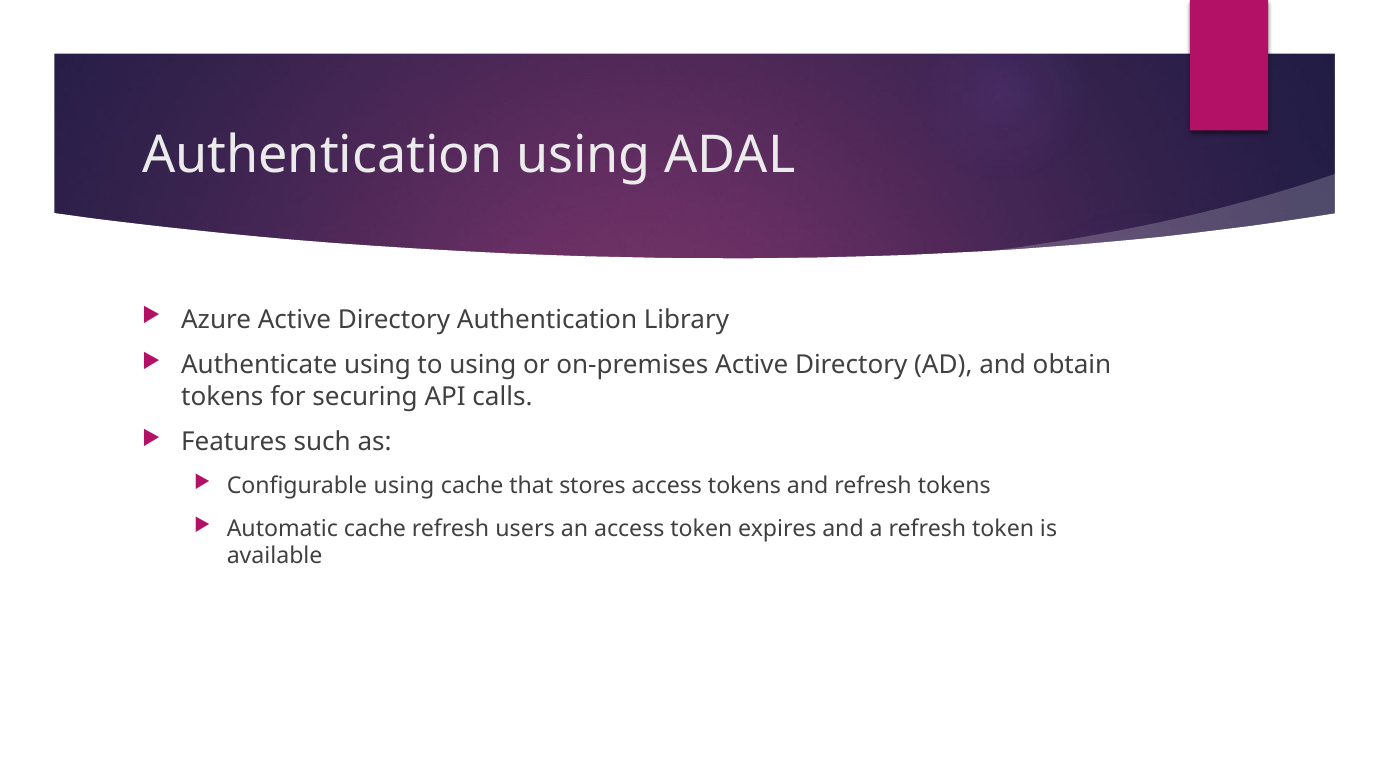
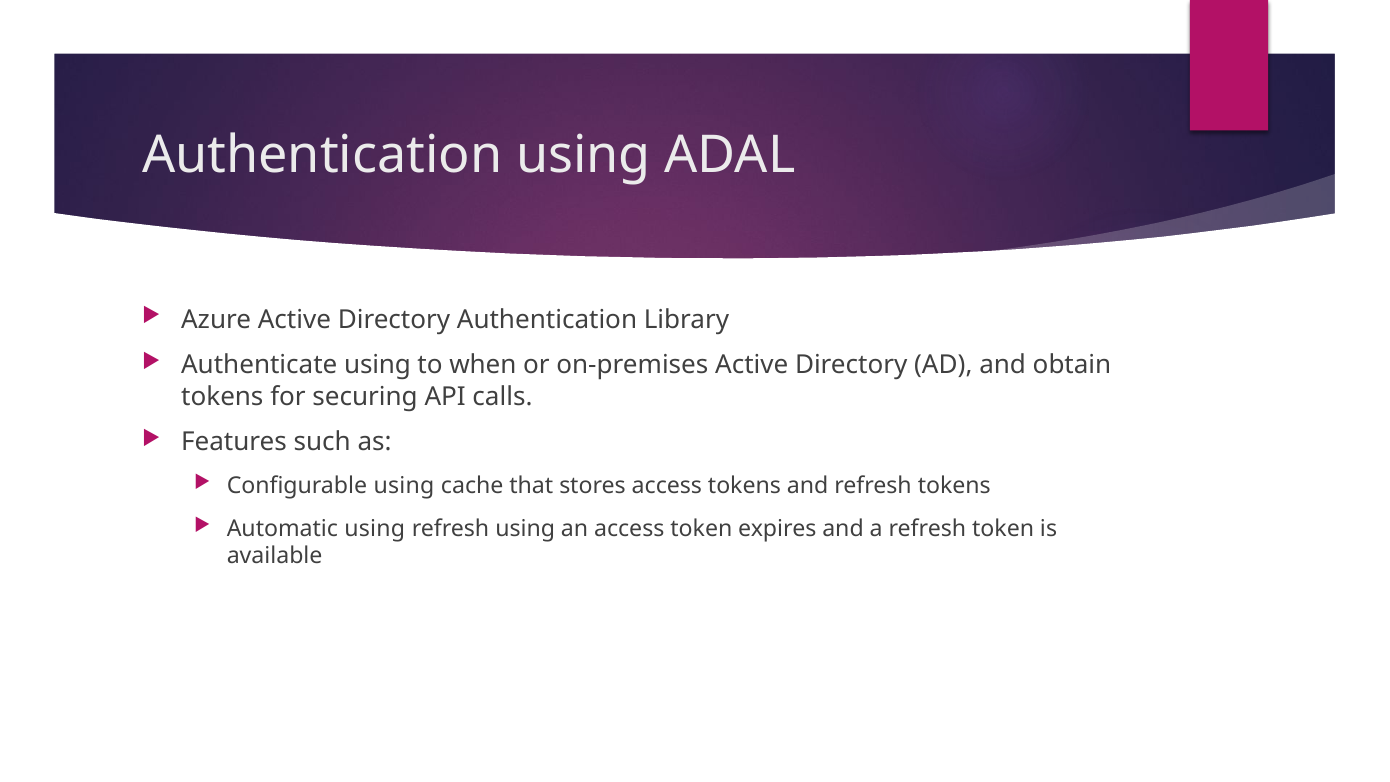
to using: using -> when
Automatic cache: cache -> using
refresh users: users -> using
